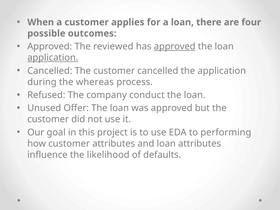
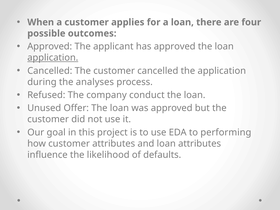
reviewed: reviewed -> applicant
approved at (175, 47) underline: present -> none
whereas: whereas -> analyses
